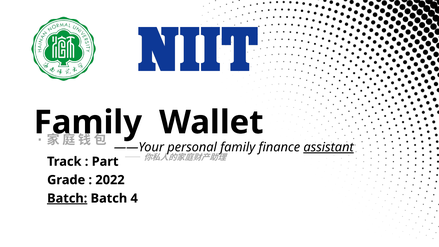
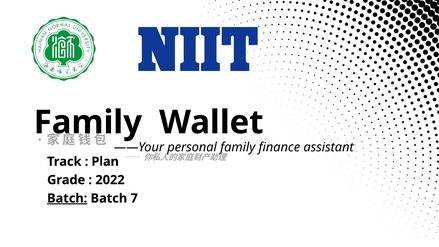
assistant underline: present -> none
Part: Part -> Plan
4: 4 -> 7
